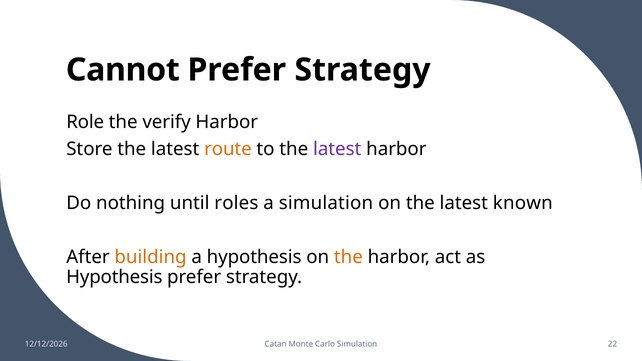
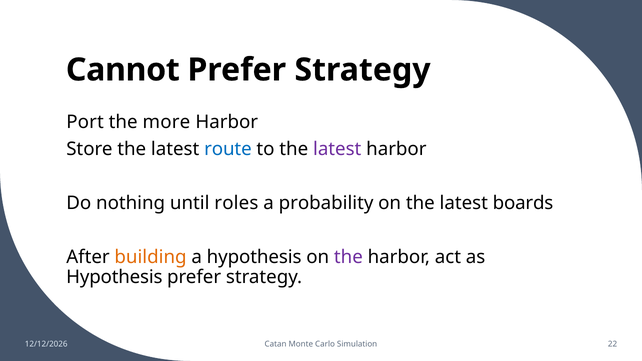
Role: Role -> Port
verify: verify -> more
route colour: orange -> blue
a simulation: simulation -> probability
known: known -> boards
the at (348, 257) colour: orange -> purple
